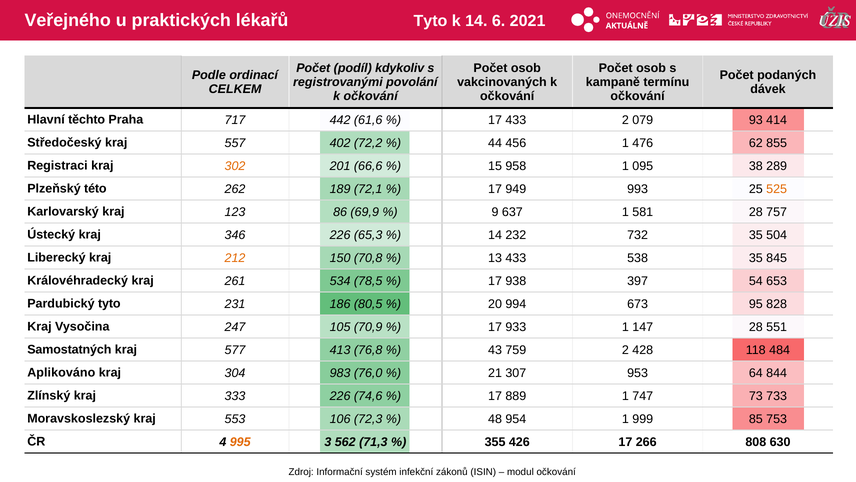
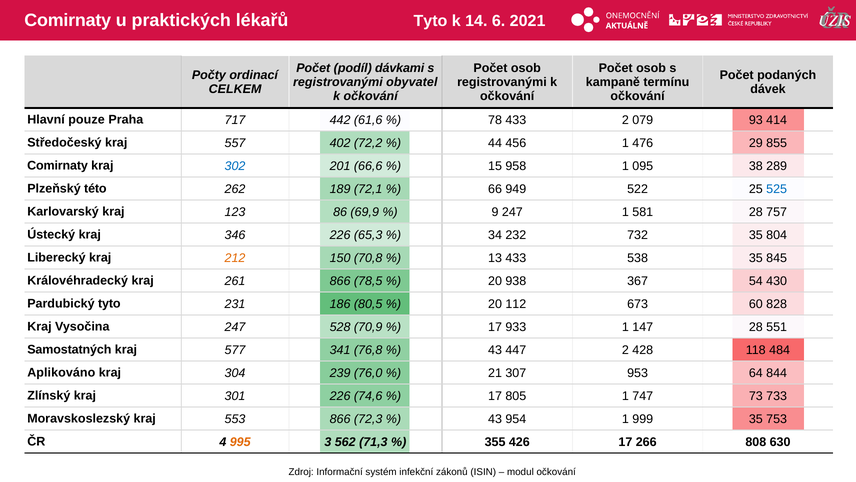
Veřejného at (68, 20): Veřejného -> Comirnaty
kdykoliv: kdykoliv -> dávkami
Podle: Podle -> Počty
povolání: povolání -> obyvatel
vakcinovaných at (502, 82): vakcinovaných -> registrovanými
těchto: těchto -> pouze
17 at (495, 120): 17 -> 78
62: 62 -> 29
Registraci at (57, 166): Registraci -> Comirnaty
302 colour: orange -> blue
17 at (495, 189): 17 -> 66
993: 993 -> 522
525 colour: orange -> blue
9 637: 637 -> 247
14 at (495, 235): 14 -> 34
504: 504 -> 804
261 534: 534 -> 866
17 at (495, 281): 17 -> 20
397: 397 -> 367
653: 653 -> 430
994: 994 -> 112
95: 95 -> 60
105: 105 -> 528
413: 413 -> 341
759: 759 -> 447
983: 983 -> 239
333: 333 -> 301
889: 889 -> 805
553 106: 106 -> 866
48 at (495, 419): 48 -> 43
999 85: 85 -> 35
